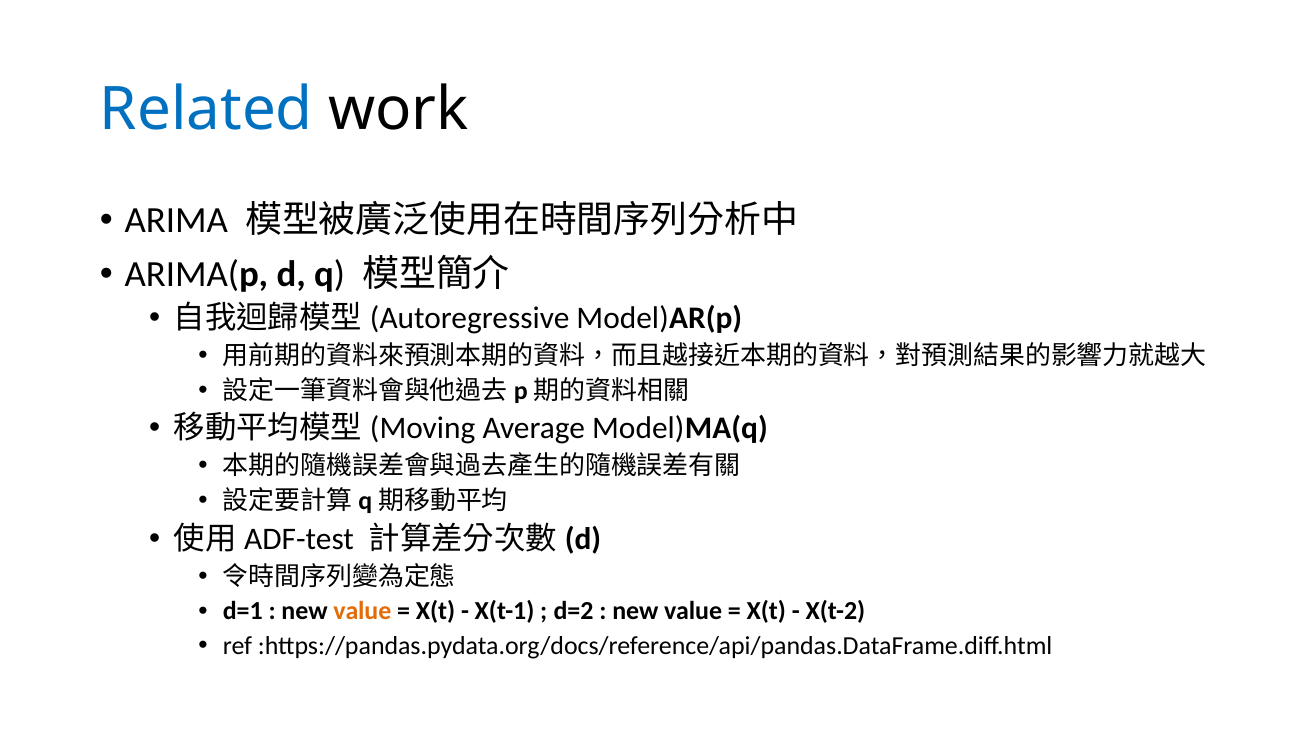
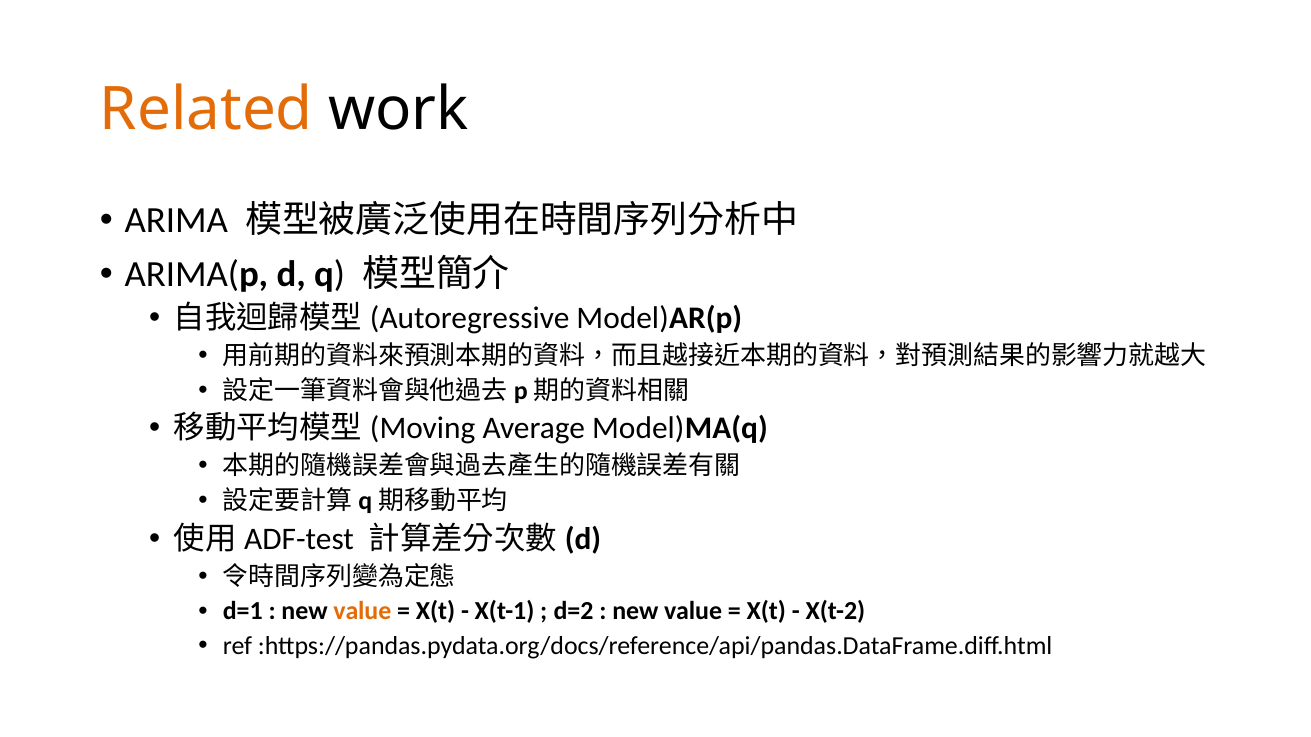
Related colour: blue -> orange
